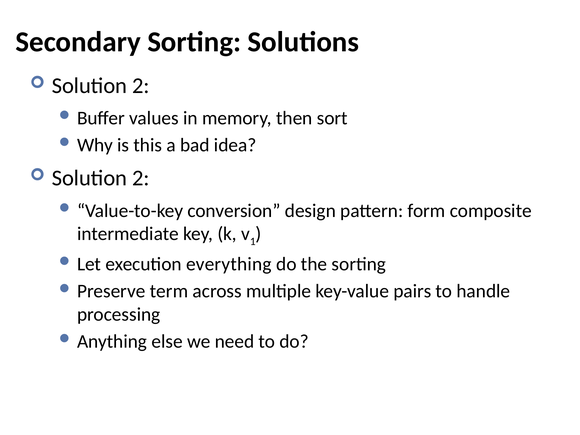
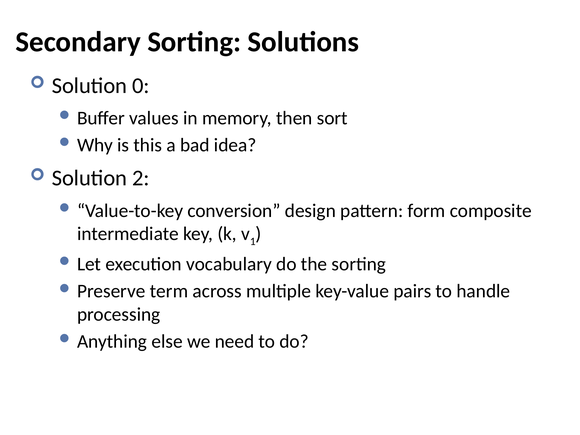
2 at (141, 86): 2 -> 0
everything: everything -> vocabulary
